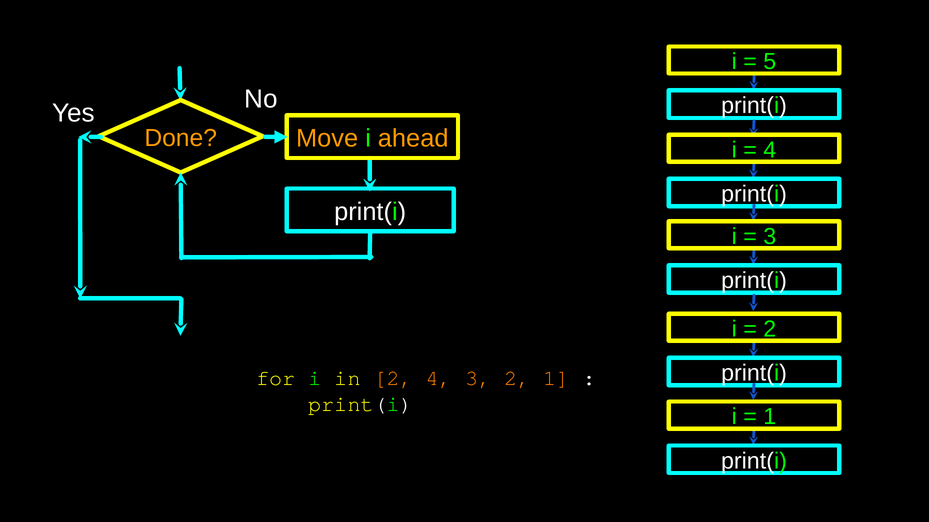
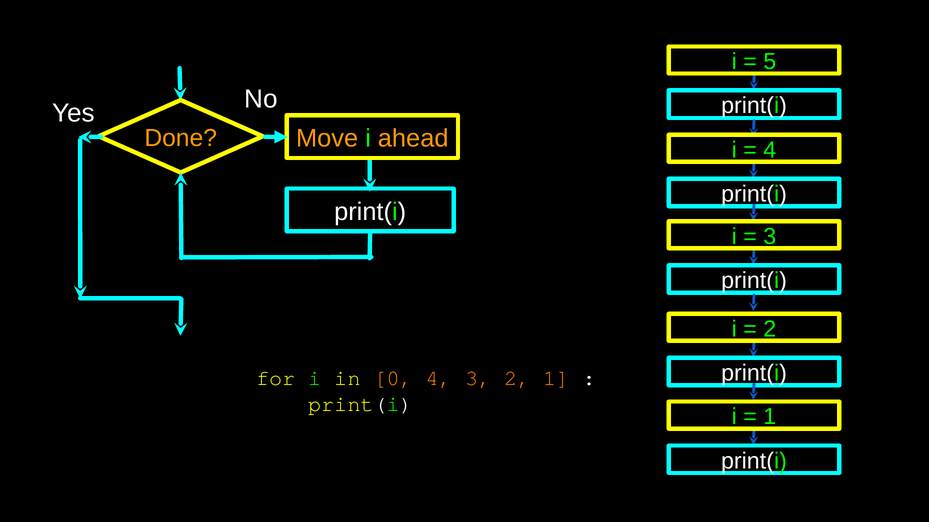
in 2: 2 -> 0
